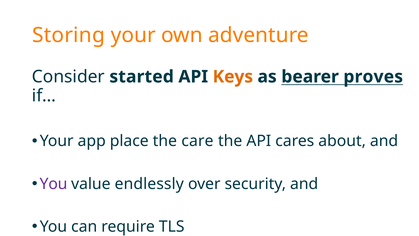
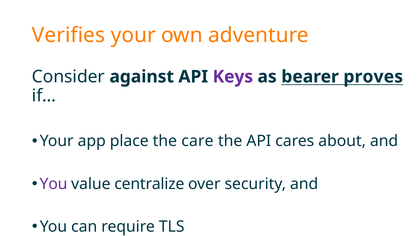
Storing: Storing -> Verifies
started: started -> against
Keys colour: orange -> purple
endlessly: endlessly -> centralize
